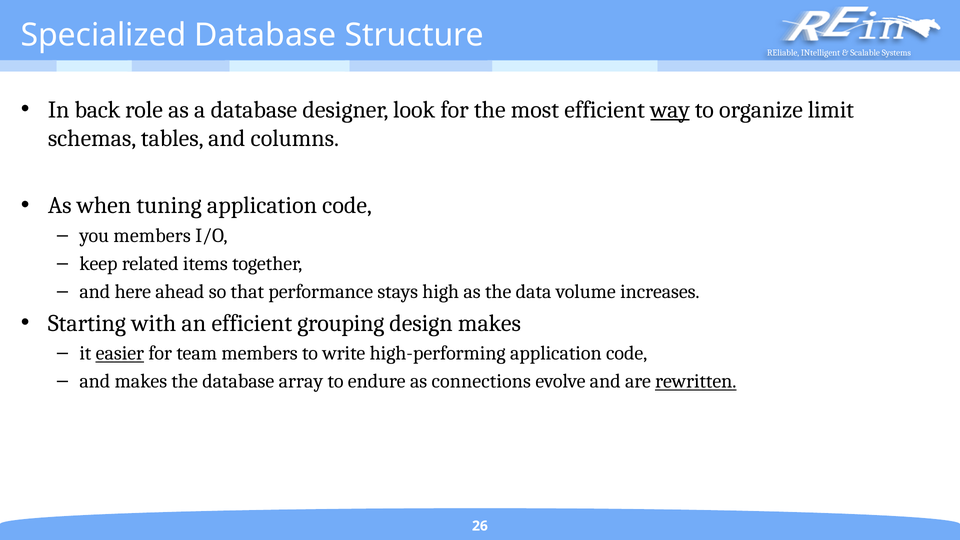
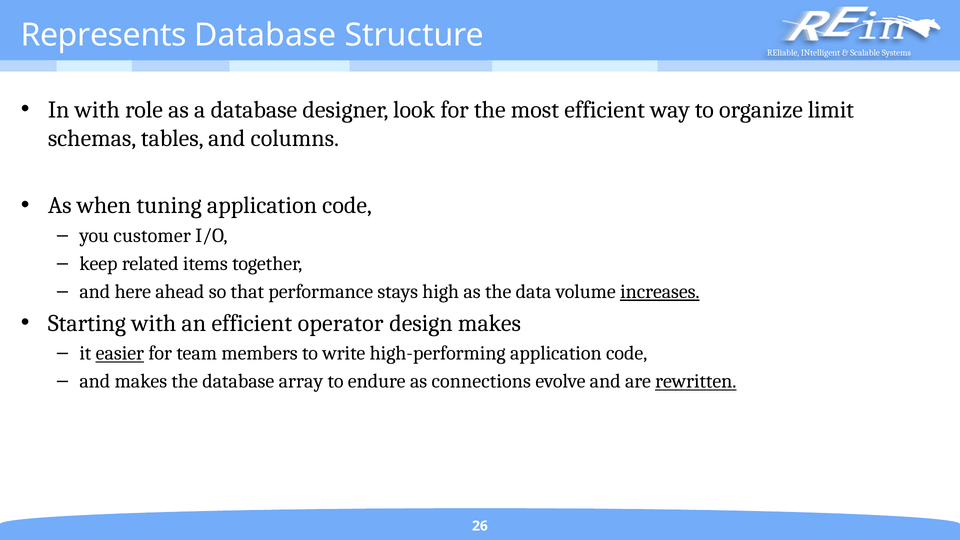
Specialized: Specialized -> Represents
In back: back -> with
way underline: present -> none
you members: members -> customer
increases underline: none -> present
grouping: grouping -> operator
